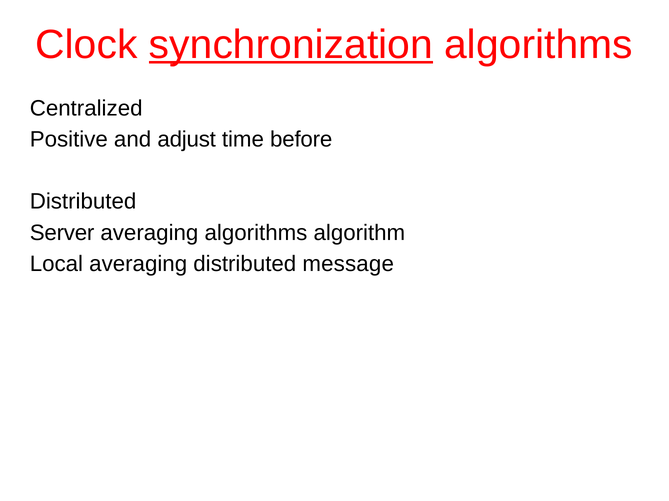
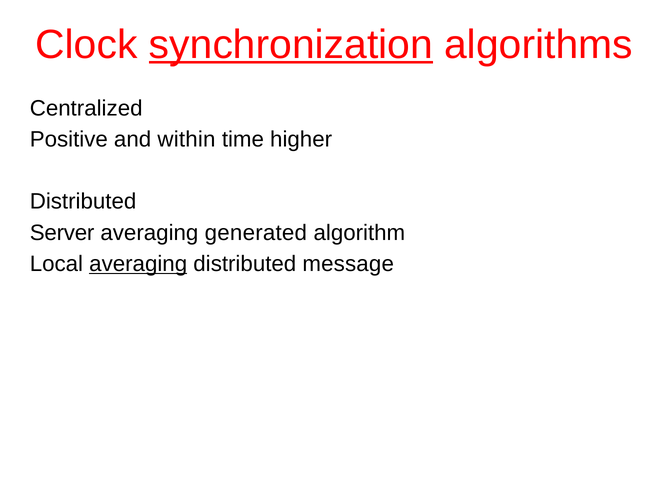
adjust: adjust -> within
before: before -> higher
averaging algorithms: algorithms -> generated
averaging at (138, 264) underline: none -> present
